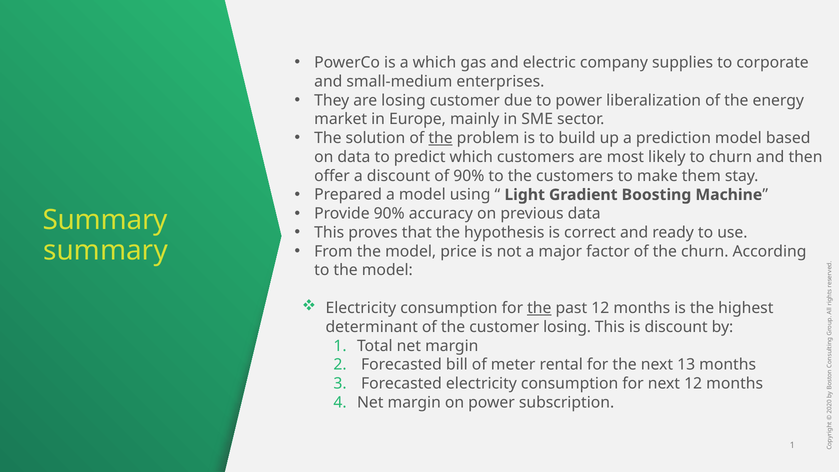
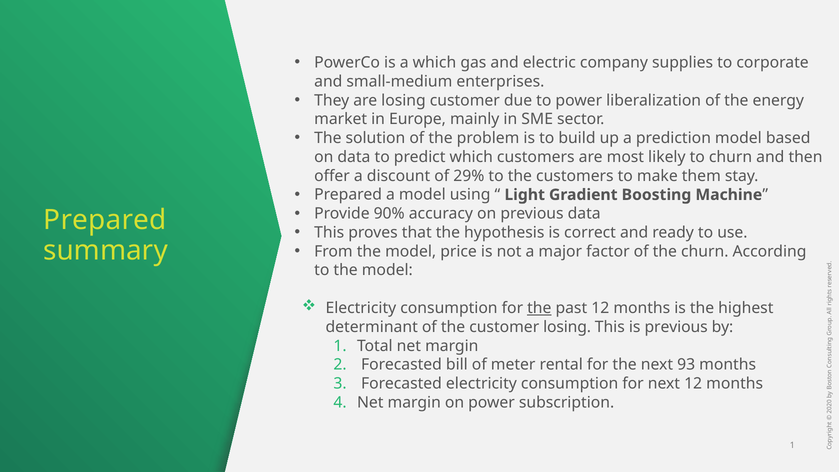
the at (441, 138) underline: present -> none
of 90%: 90% -> 29%
Summary at (105, 220): Summary -> Prepared
is discount: discount -> previous
13: 13 -> 93
